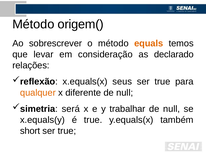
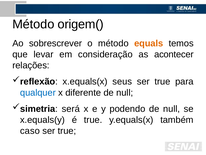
declarado: declarado -> acontecer
qualquer colour: orange -> blue
trabalhar: trabalhar -> podendo
short: short -> caso
